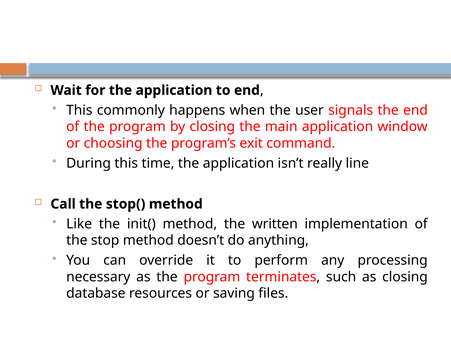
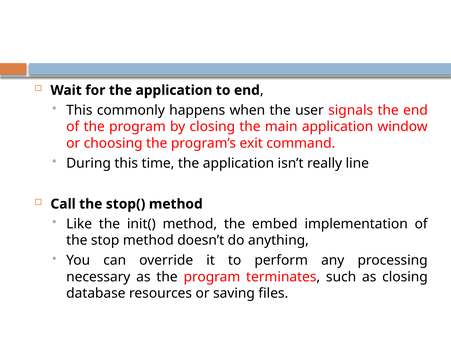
written: written -> embed
